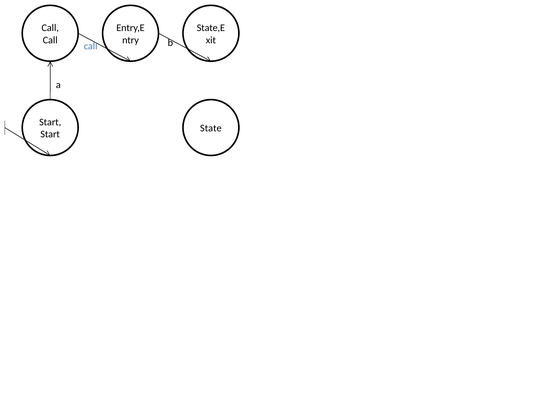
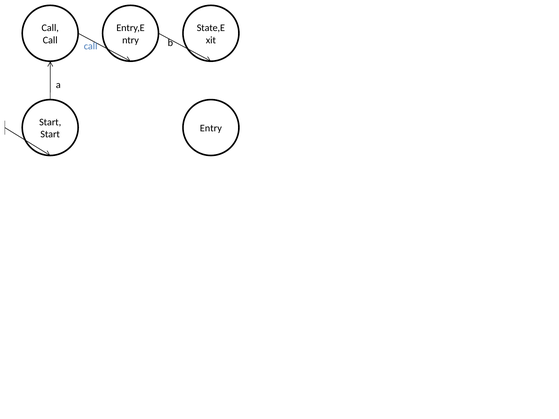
State: State -> Entry
